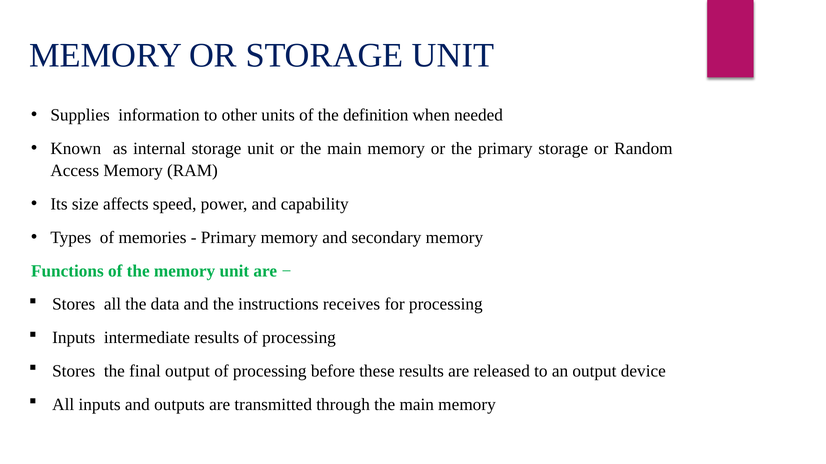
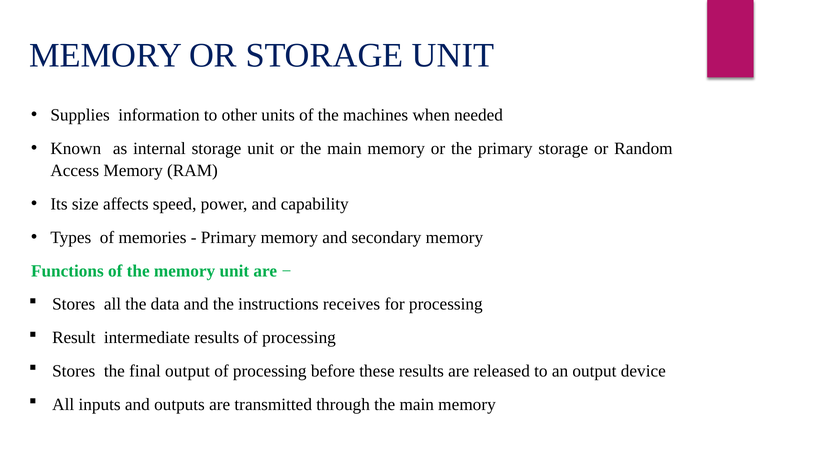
definition: definition -> machines
Inputs at (74, 338): Inputs -> Result
